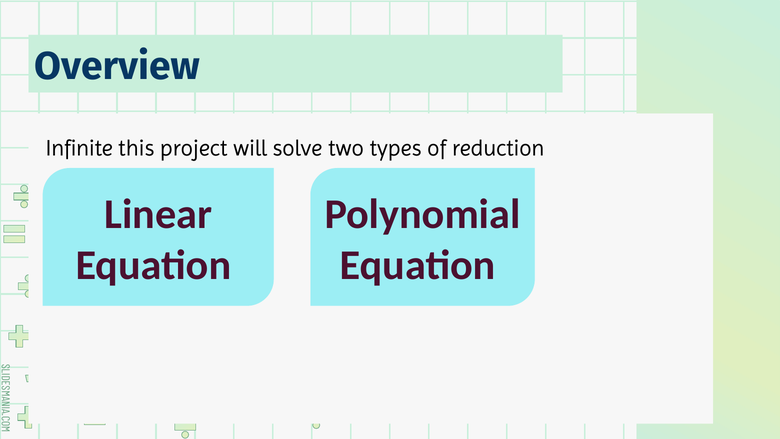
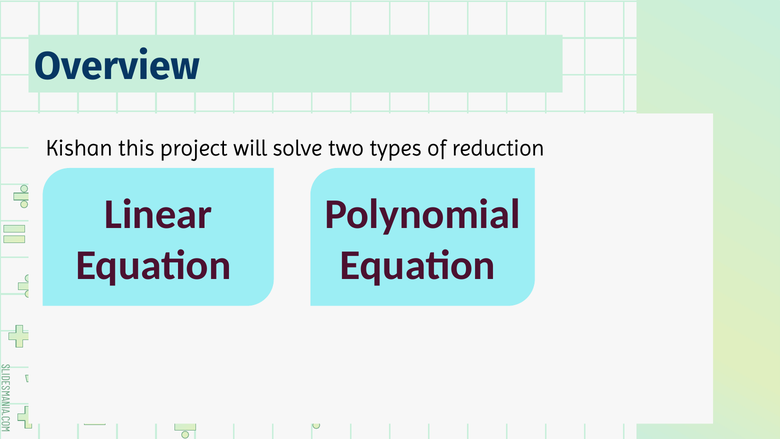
Infinite: Infinite -> Kishan
